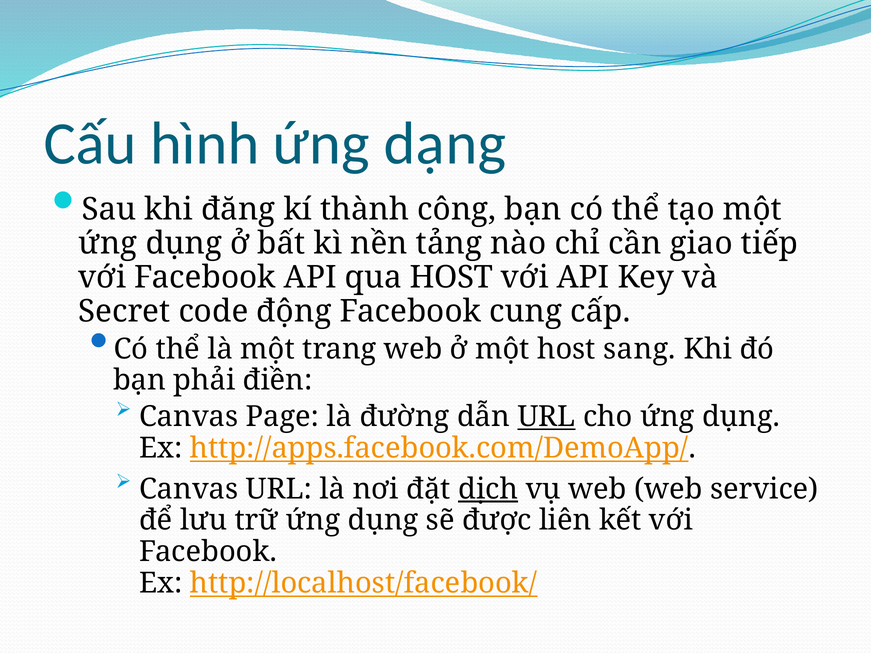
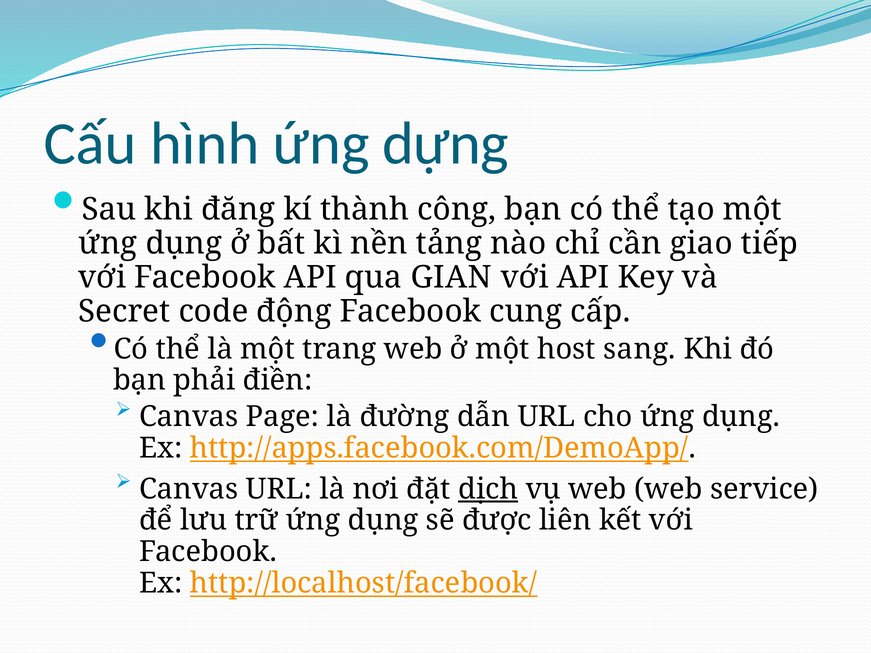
dạng: dạng -> dựng
qua HOST: HOST -> GIAN
URL at (547, 417) underline: present -> none
